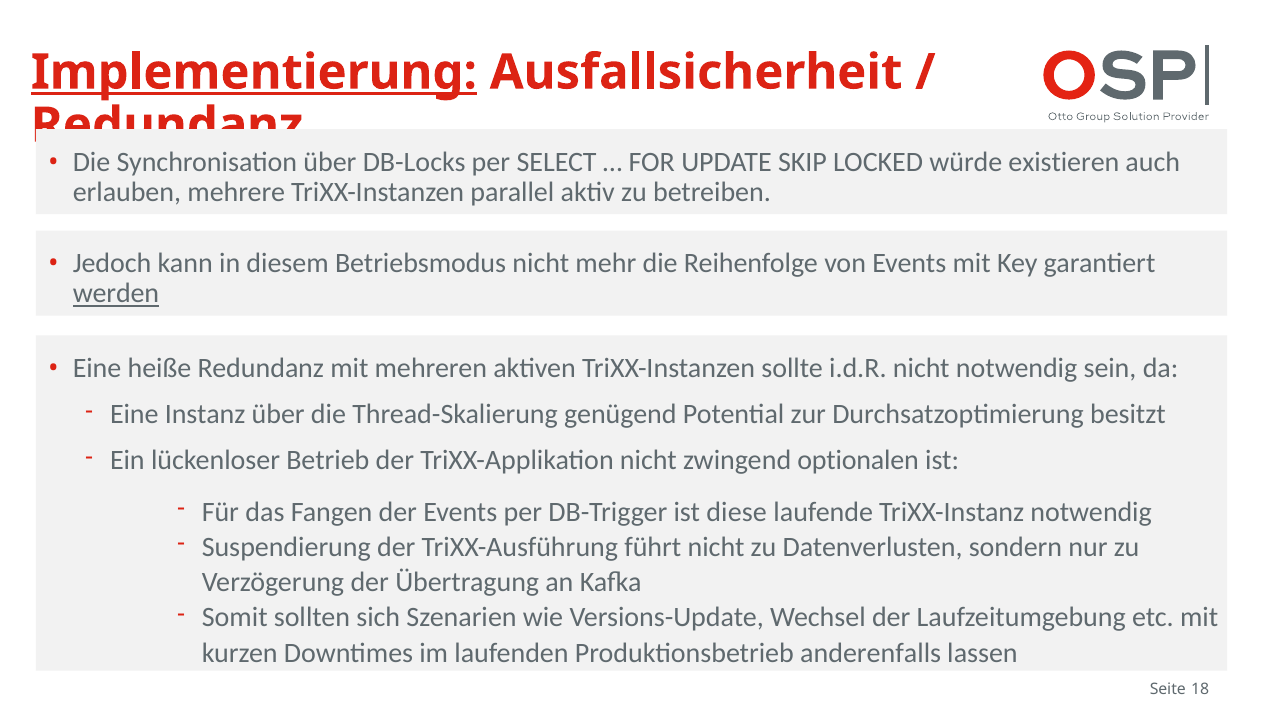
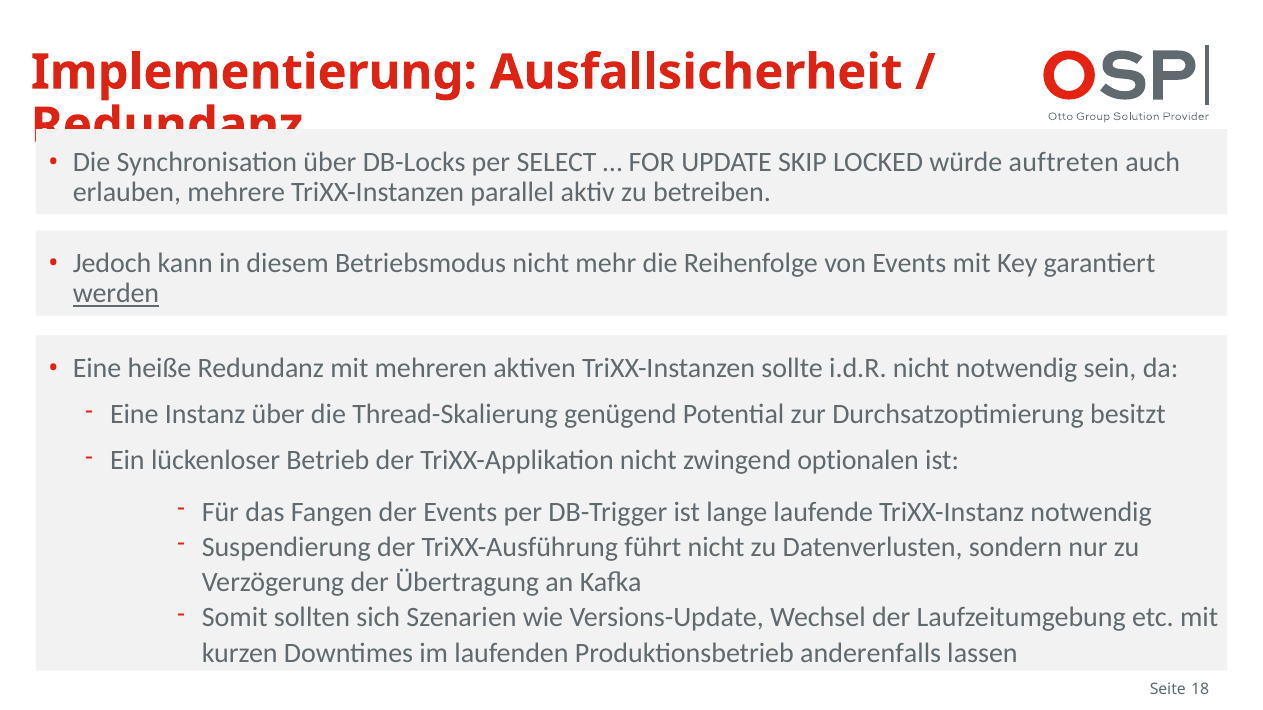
Implementierung underline: present -> none
existieren: existieren -> auftreten
diese: diese -> lange
